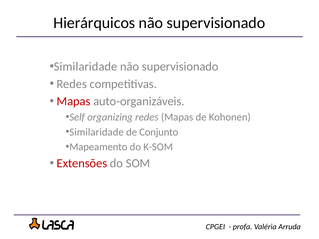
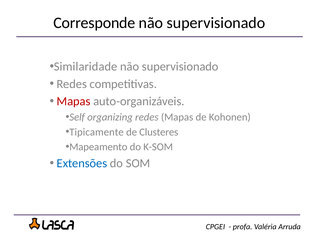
Hierárquicos: Hierárquicos -> Corresponde
Similaridade at (97, 132): Similaridade -> Tipicamente
Conjunto: Conjunto -> Clusteres
Extensões colour: red -> blue
